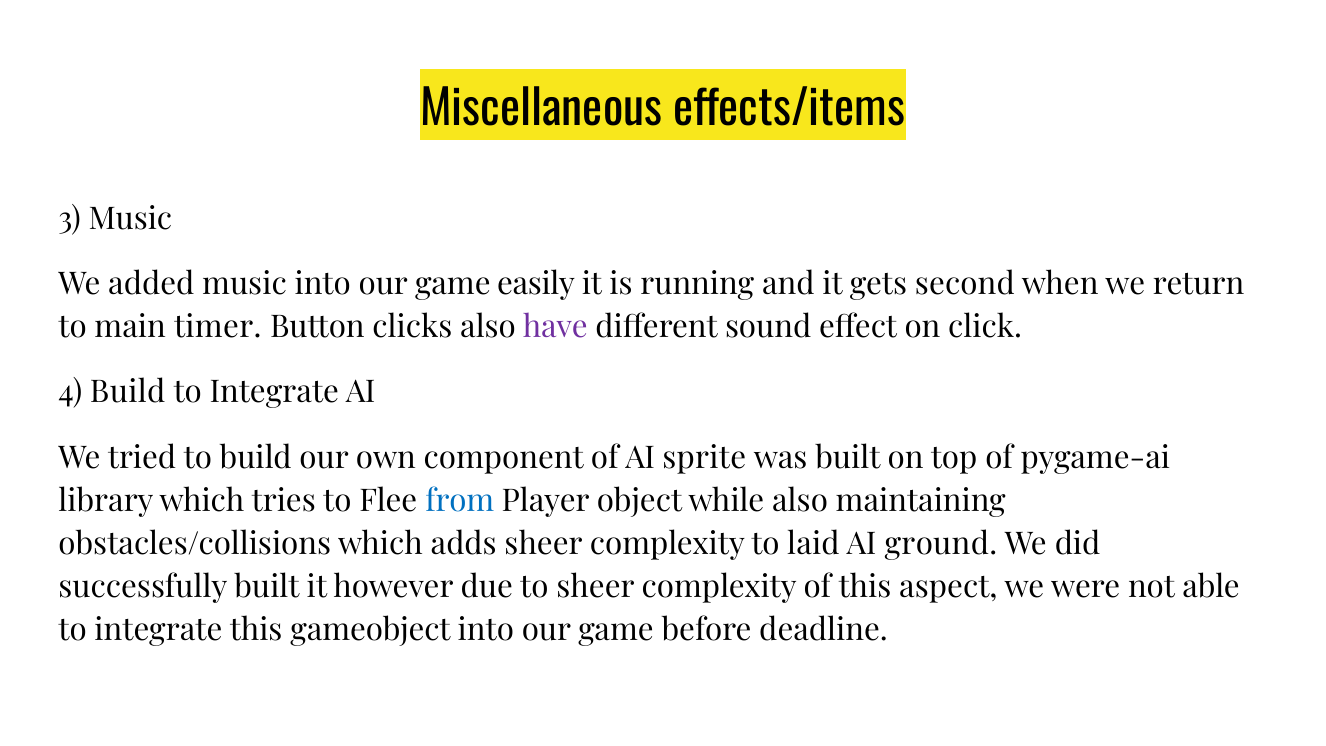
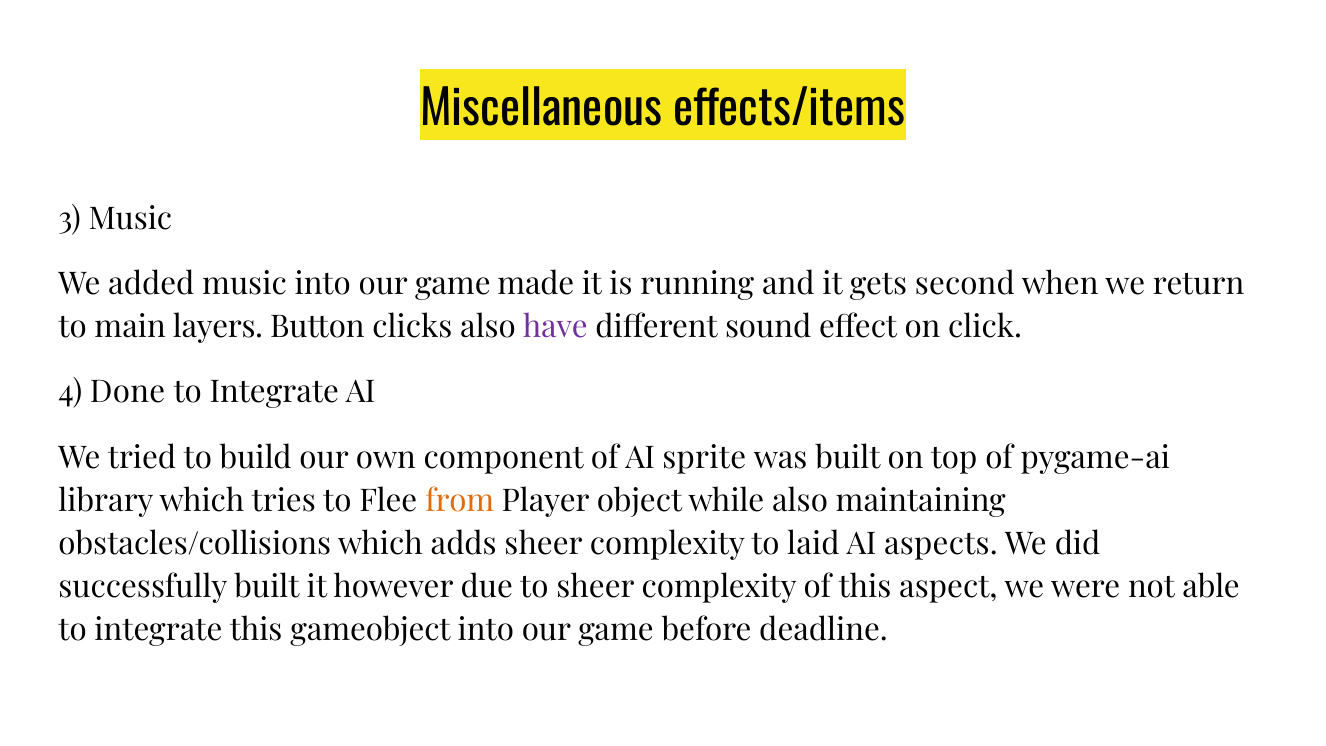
easily: easily -> made
timer: timer -> layers
4 Build: Build -> Done
from colour: blue -> orange
ground: ground -> aspects
